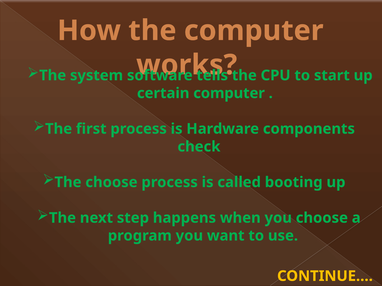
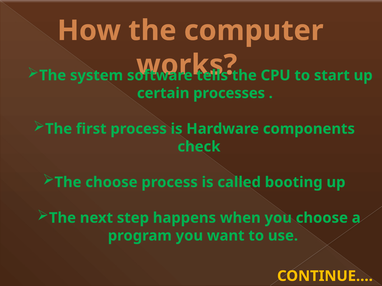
certain computer: computer -> processes
